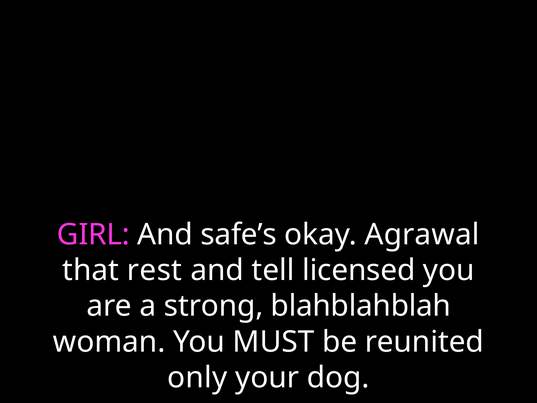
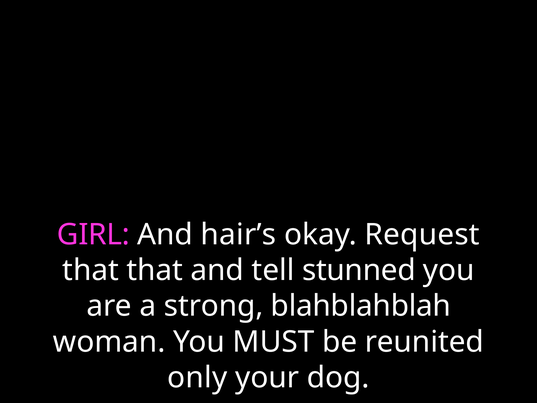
safe’s: safe’s -> hair’s
Agrawal: Agrawal -> Request
that rest: rest -> that
licensed: licensed -> stunned
